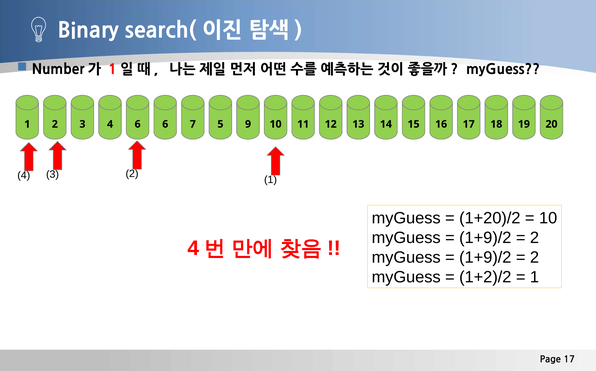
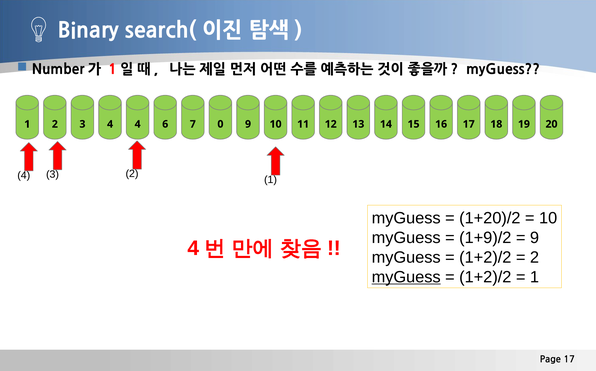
4 6: 6 -> 4
5: 5 -> 0
2 at (534, 238): 2 -> 9
1+9)/2 at (485, 257): 1+9)/2 -> 1+2)/2
myGuess at (406, 277) underline: none -> present
